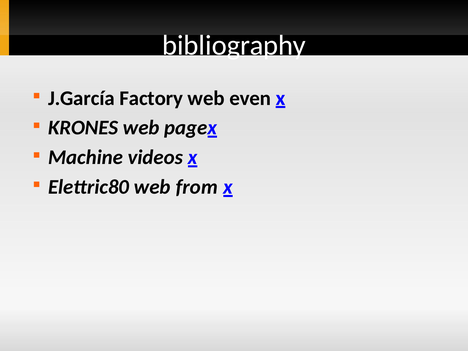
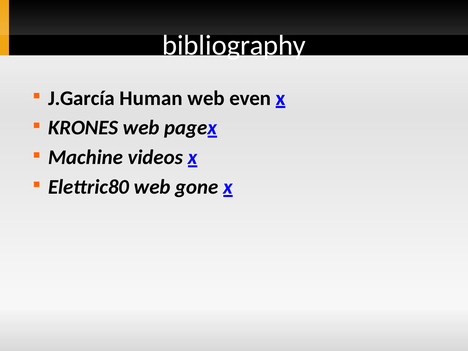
Factory: Factory -> Human
from: from -> gone
